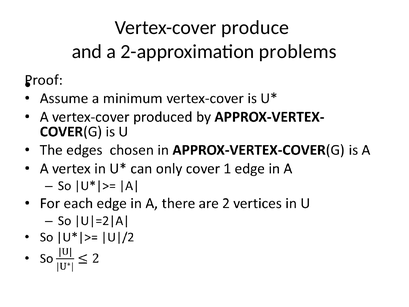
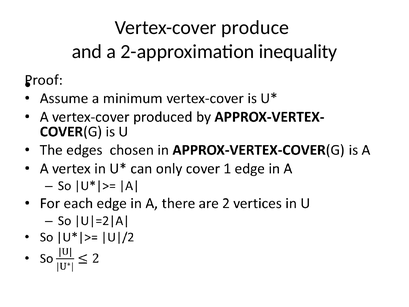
problems: problems -> inequality
